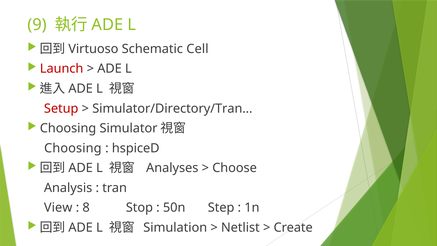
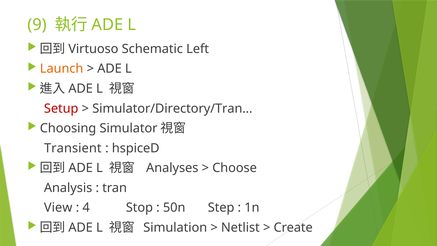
Cell: Cell -> Left
Launch colour: red -> orange
Choosing at (73, 148): Choosing -> Transient
8: 8 -> 4
